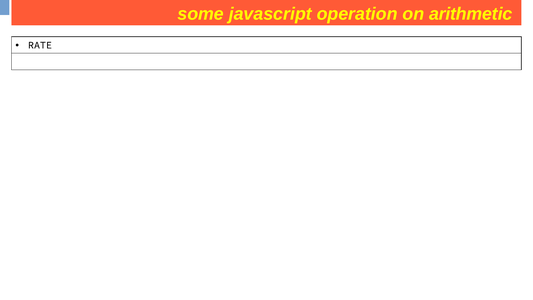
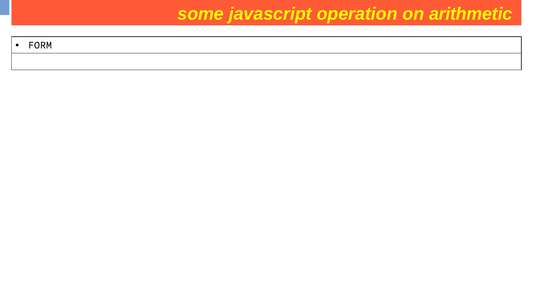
RATE: RATE -> FORM
